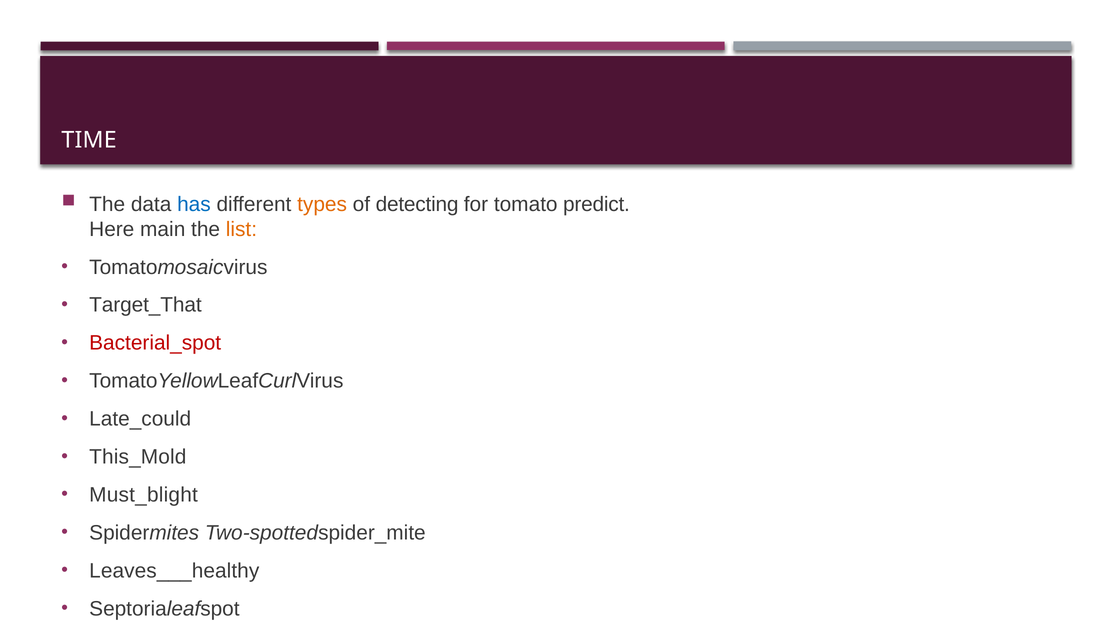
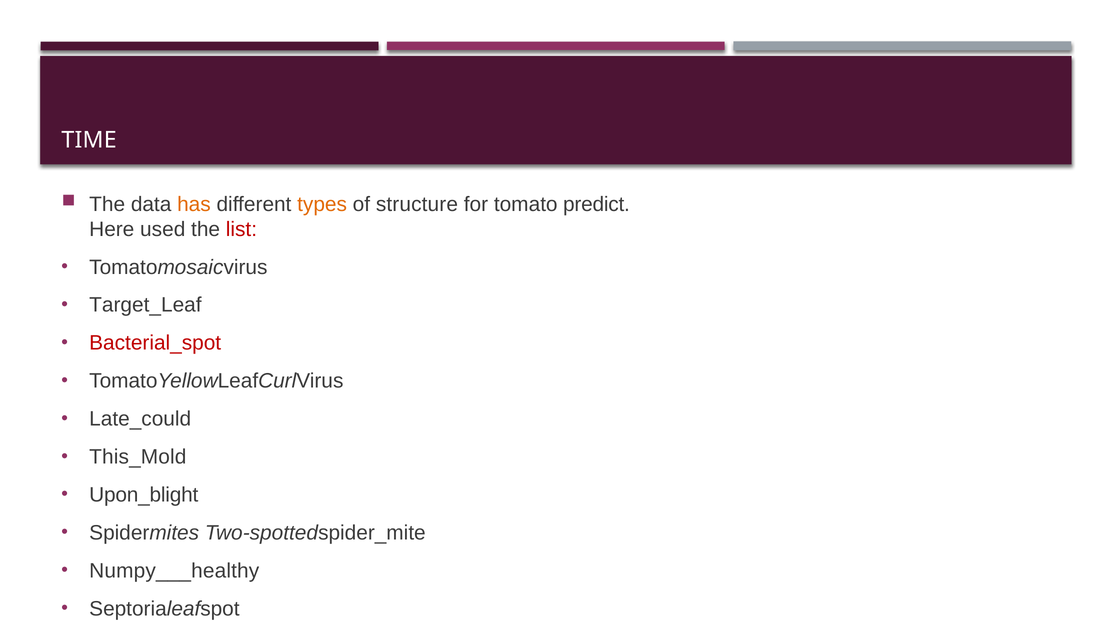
has colour: blue -> orange
detecting: detecting -> structure
main: main -> used
list colour: orange -> red
Target_That: Target_That -> Target_Leaf
Must_blight: Must_blight -> Upon_blight
Leaves___healthy: Leaves___healthy -> Numpy___healthy
